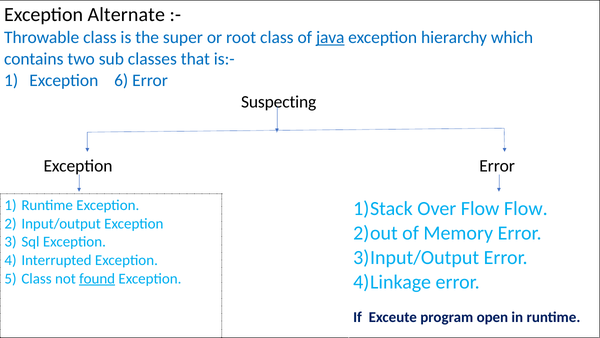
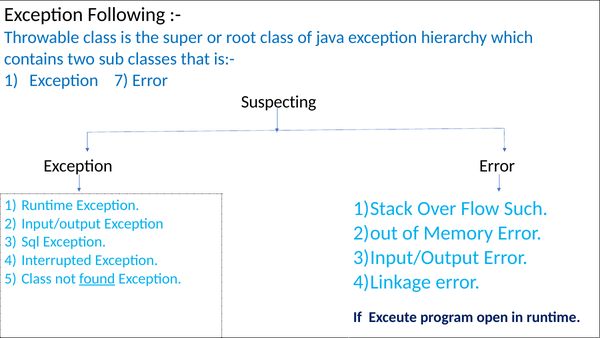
Alternate: Alternate -> Following
java underline: present -> none
6: 6 -> 7
Flow Flow: Flow -> Such
